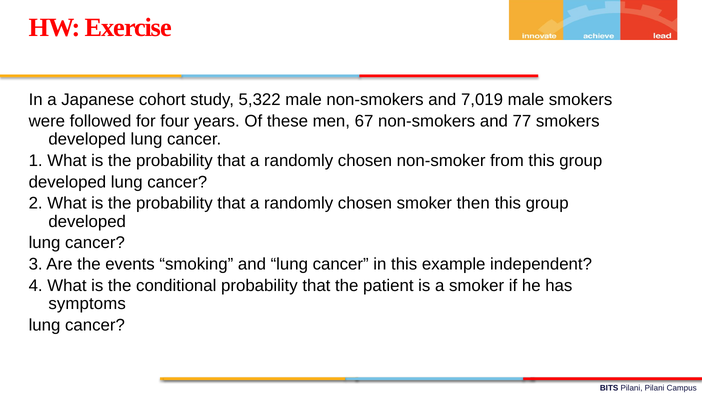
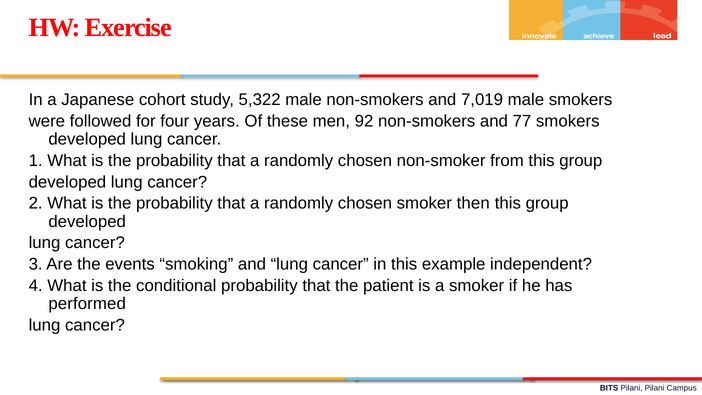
67: 67 -> 92
symptoms: symptoms -> performed
